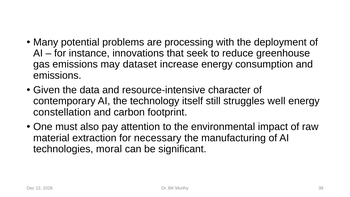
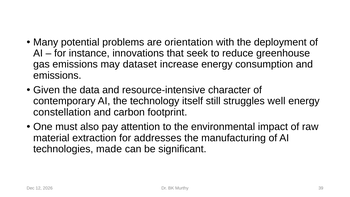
processing: processing -> orientation
necessary: necessary -> addresses
moral: moral -> made
